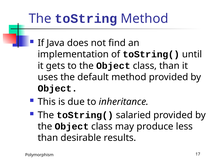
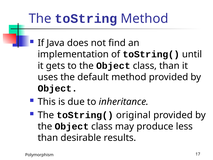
salaried: salaried -> original
